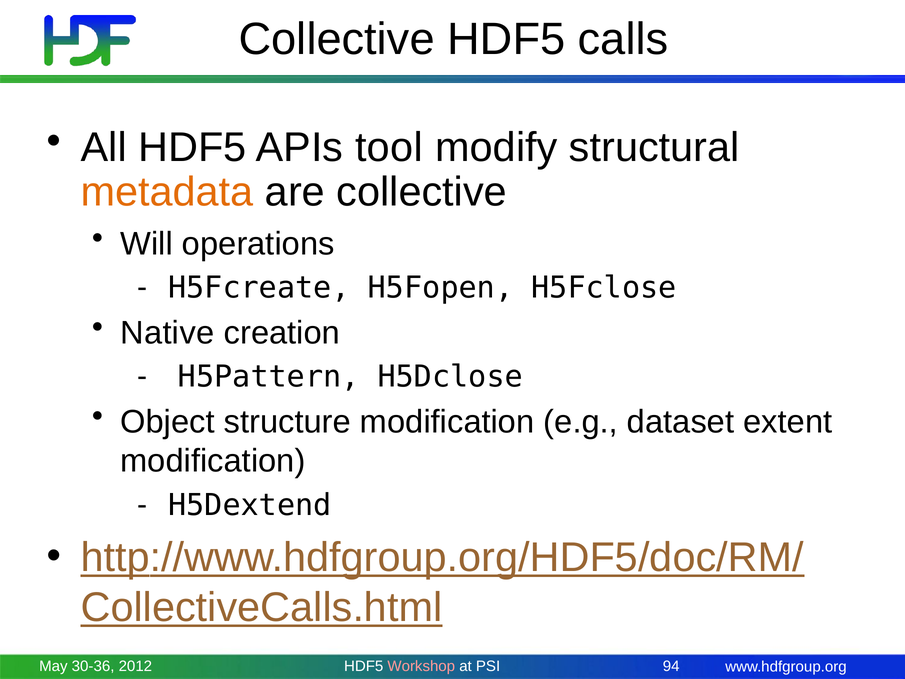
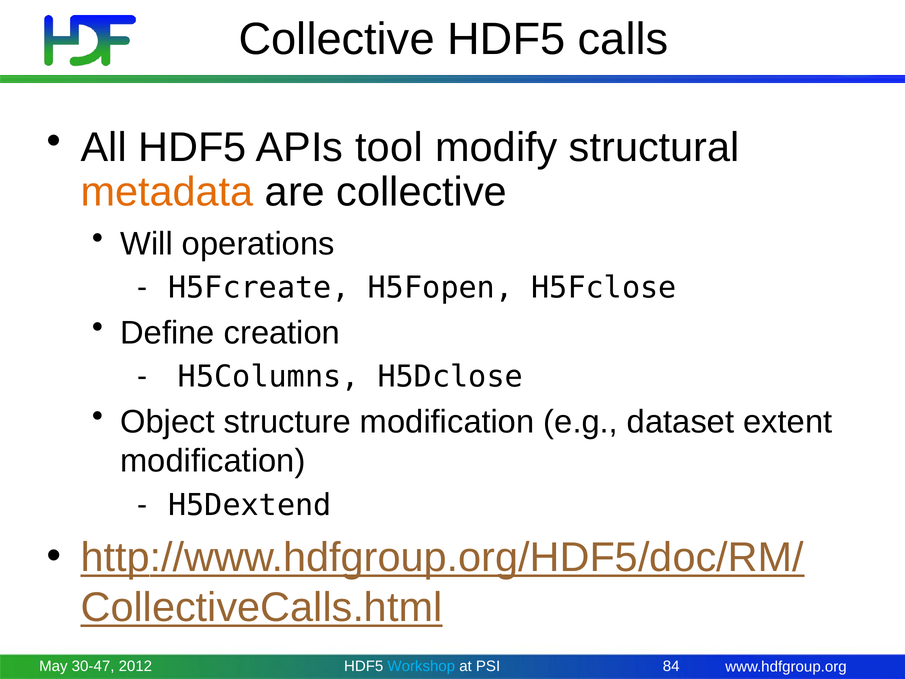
Native: Native -> Define
H5Pattern: H5Pattern -> H5Columns
30-36: 30-36 -> 30-47
Workshop colour: pink -> light blue
94: 94 -> 84
